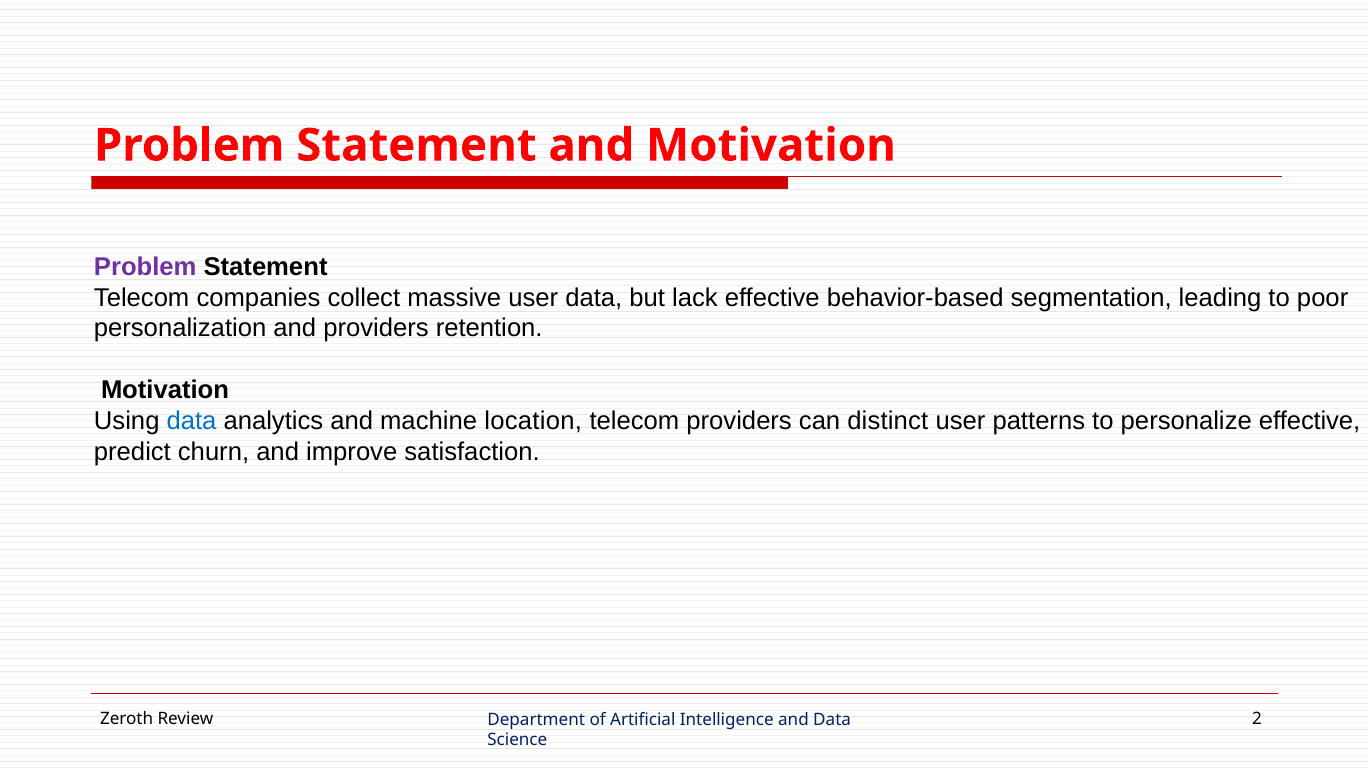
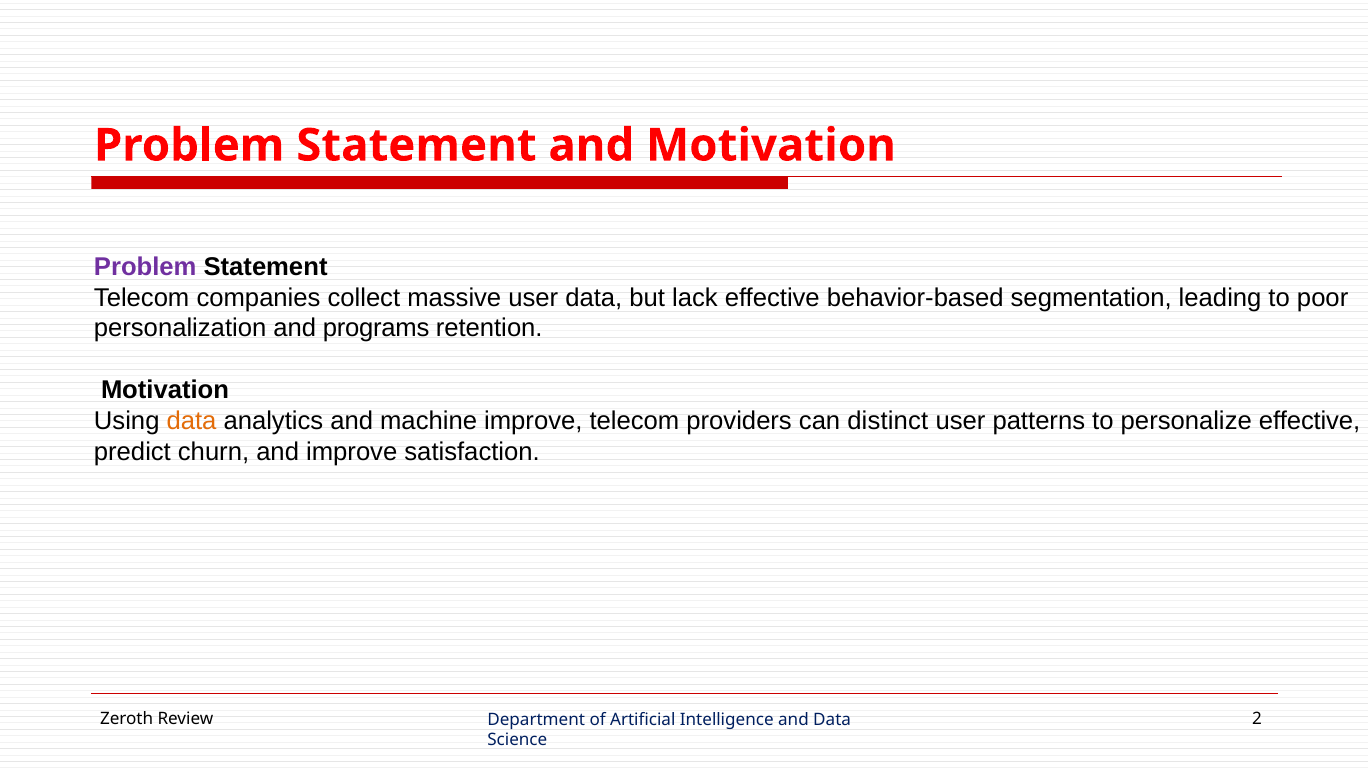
and providers: providers -> programs
data at (192, 420) colour: blue -> orange
machine location: location -> improve
